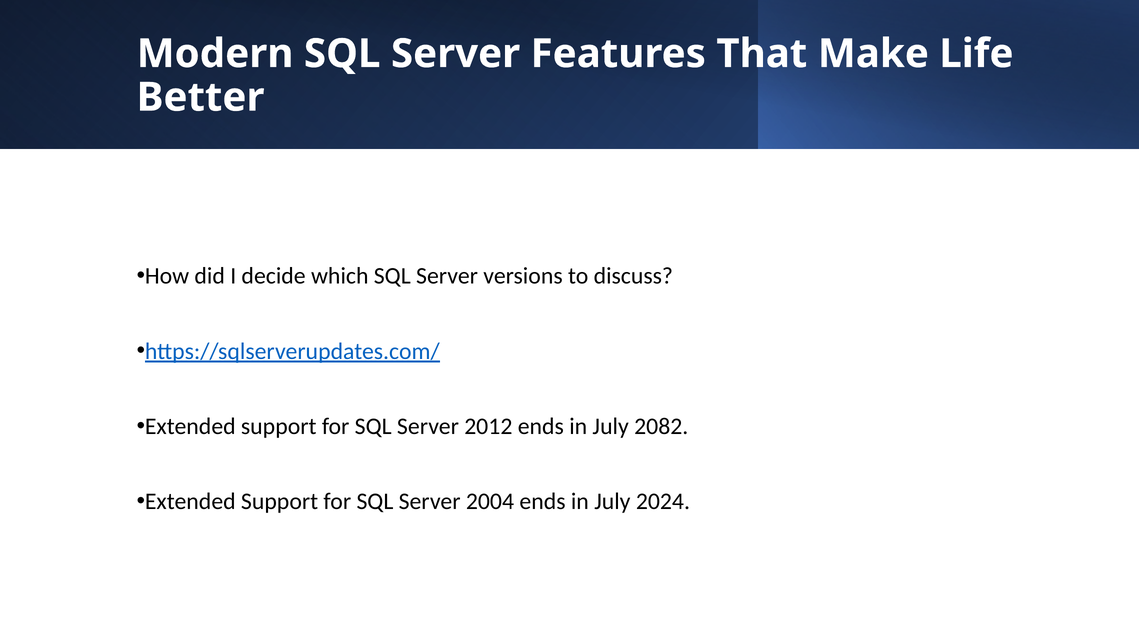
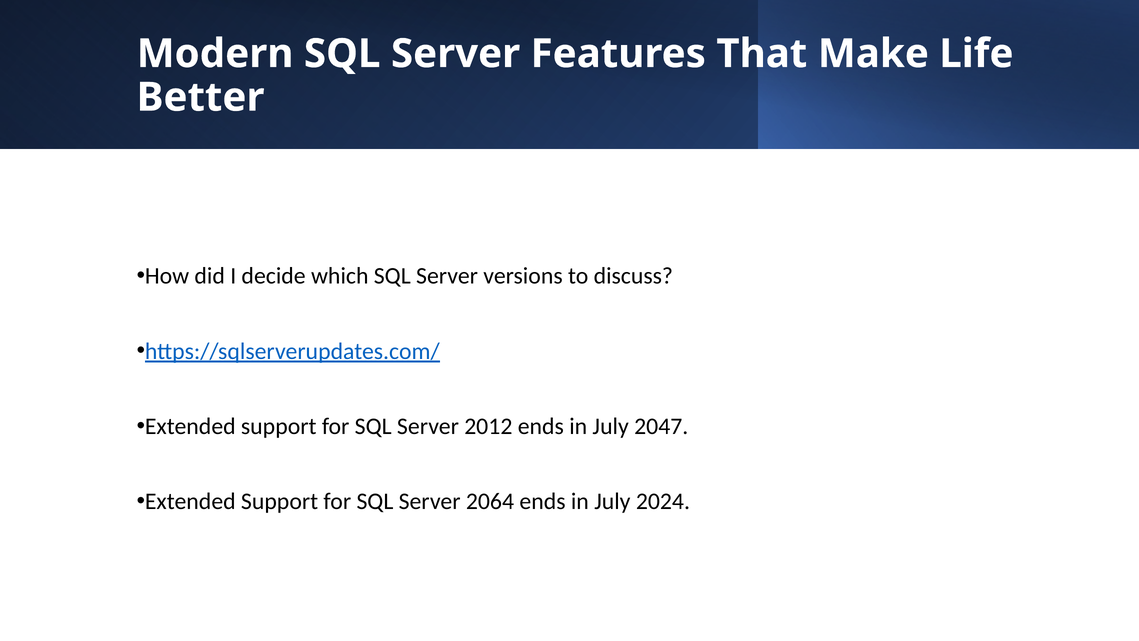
2082: 2082 -> 2047
2004: 2004 -> 2064
